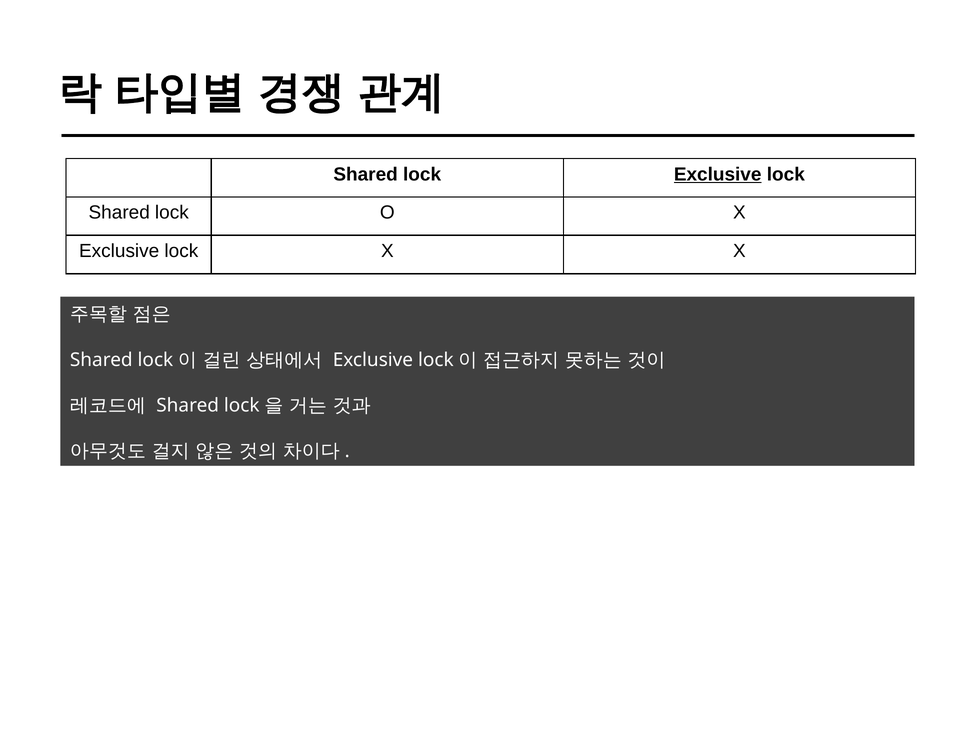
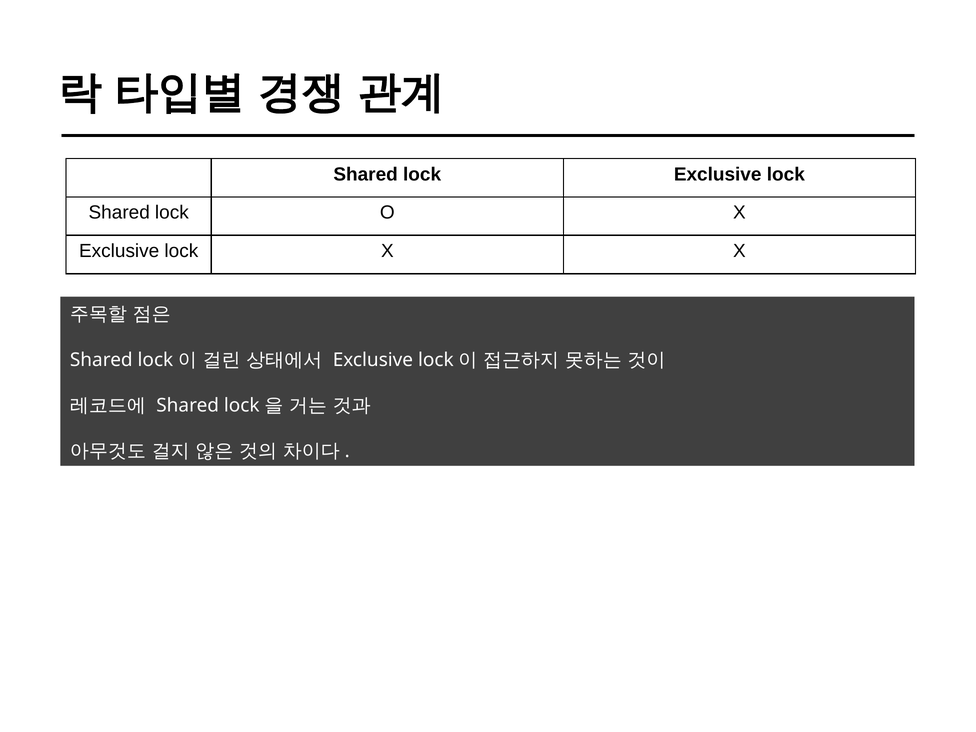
Exclusive at (718, 174) underline: present -> none
